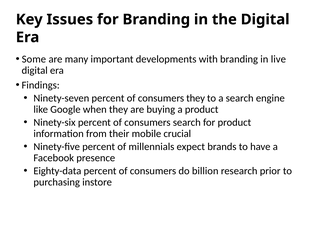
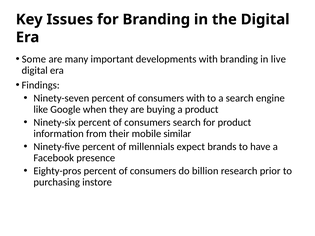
consumers they: they -> with
crucial: crucial -> similar
Eighty-data: Eighty-data -> Eighty-pros
